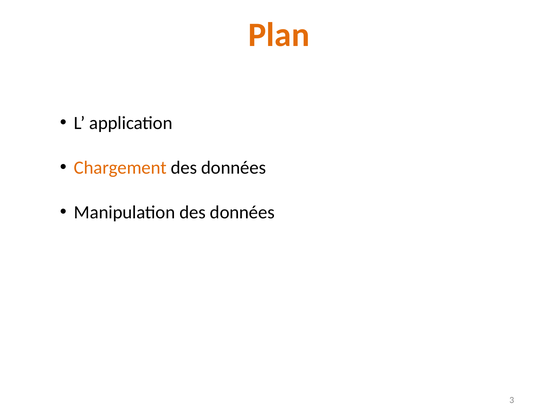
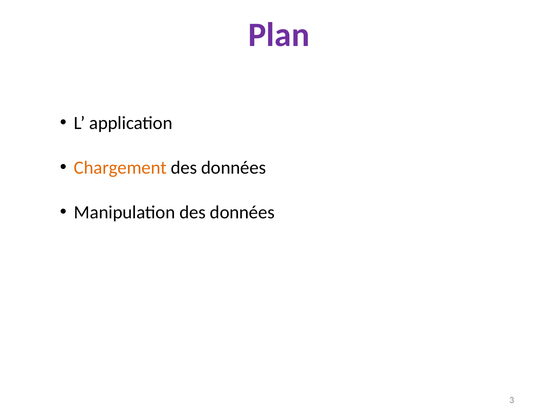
Plan colour: orange -> purple
